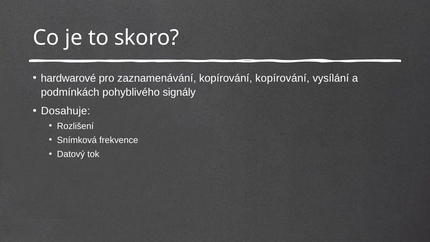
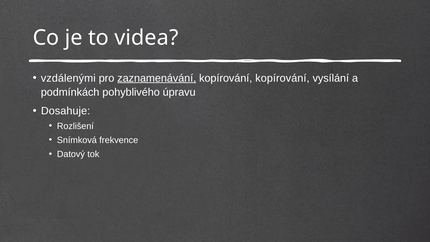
skoro: skoro -> videa
hardwarové: hardwarové -> vzdálenými
zaznamenávání underline: none -> present
signály: signály -> úpravu
